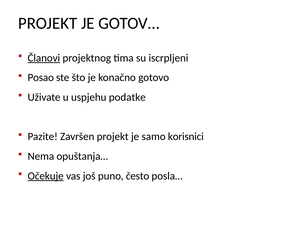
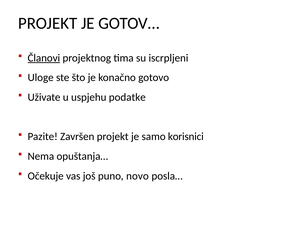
Posao: Posao -> Uloge
Očekuje underline: present -> none
često: često -> novo
